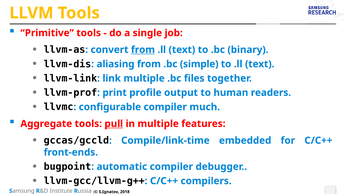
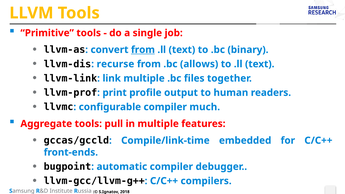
aliasing: aliasing -> recurse
simple: simple -> allows
pull underline: present -> none
